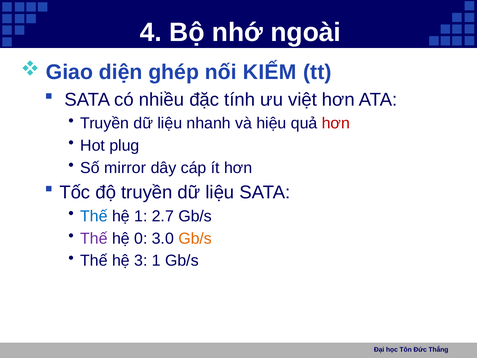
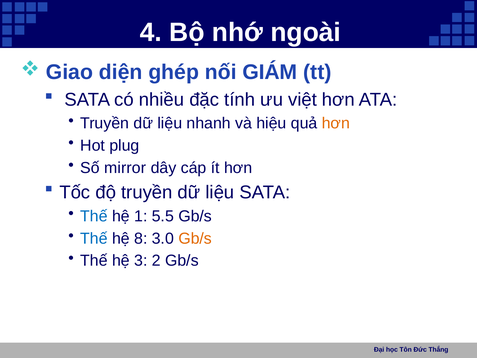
KIẾM: KIẾM -> GIÁM
hơn at (336, 123) colour: red -> orange
2.7: 2.7 -> 5.5
Thế at (94, 238) colour: purple -> blue
0: 0 -> 8
3 1: 1 -> 2
